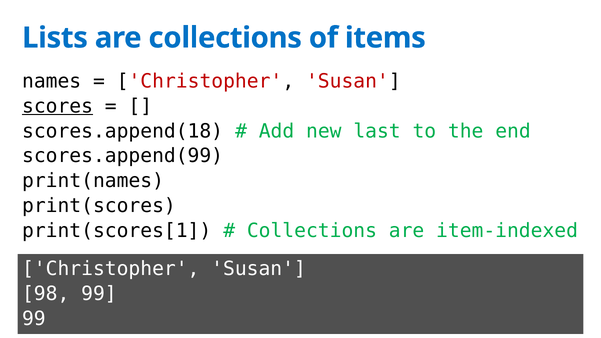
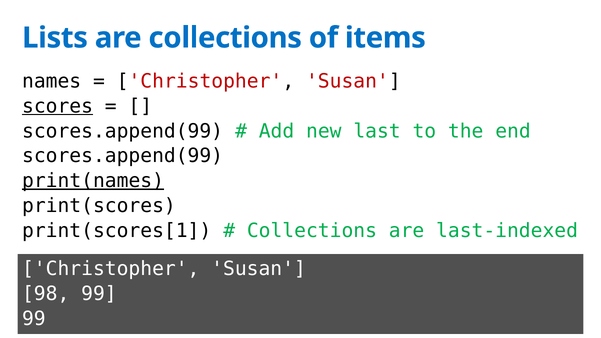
scores.append(18 at (123, 131): scores.append(18 -> scores.append(99
print(names underline: none -> present
item-indexed: item-indexed -> last-indexed
